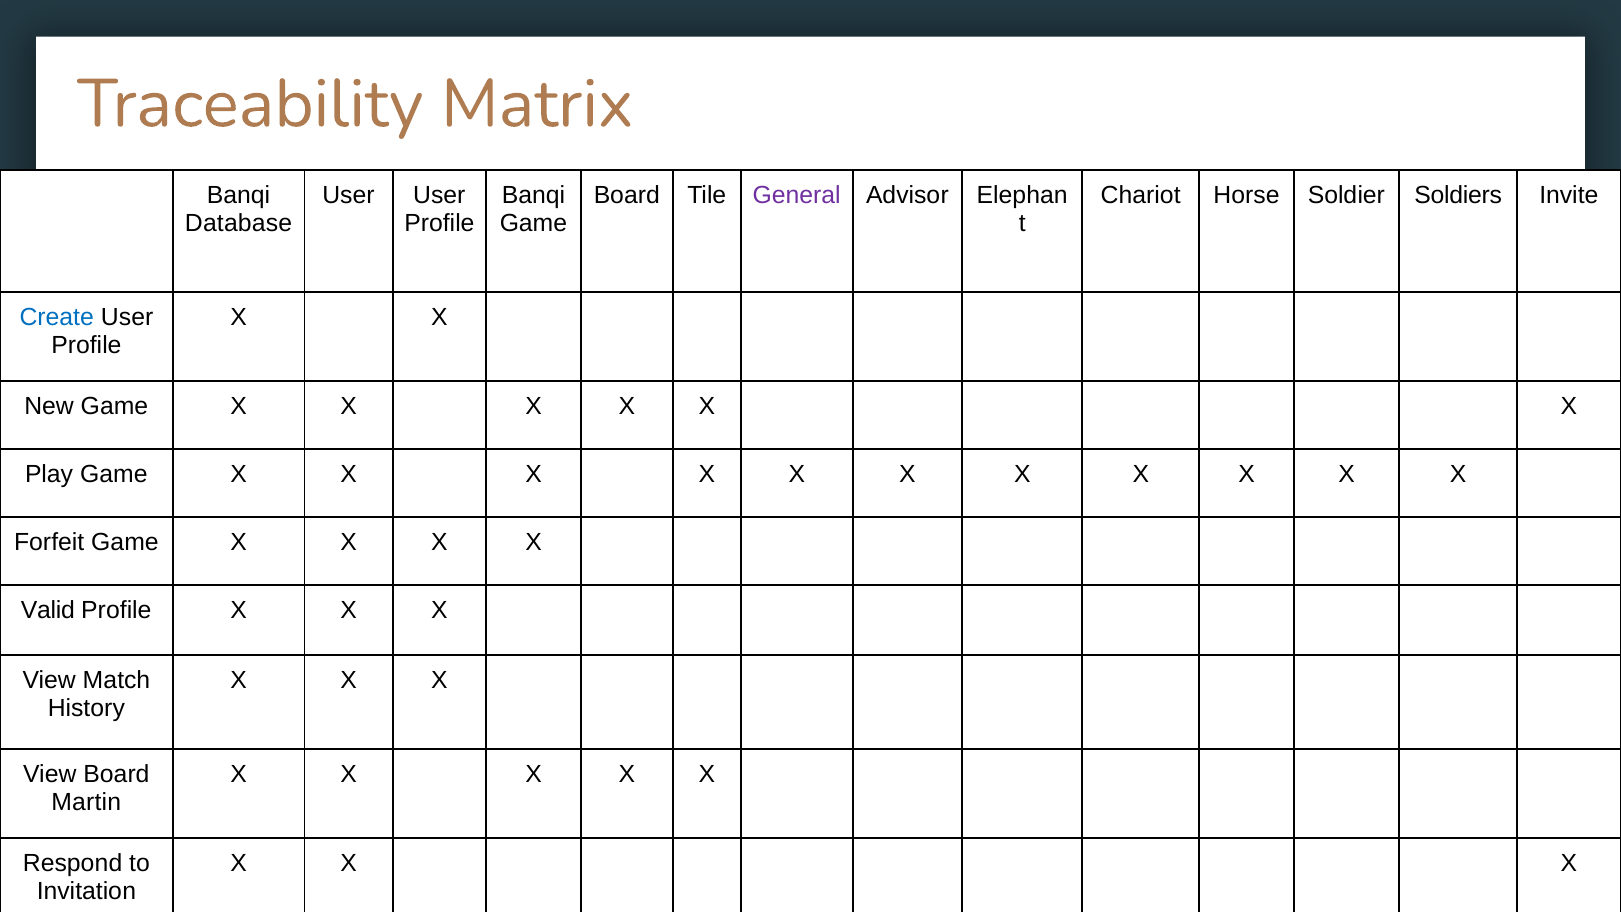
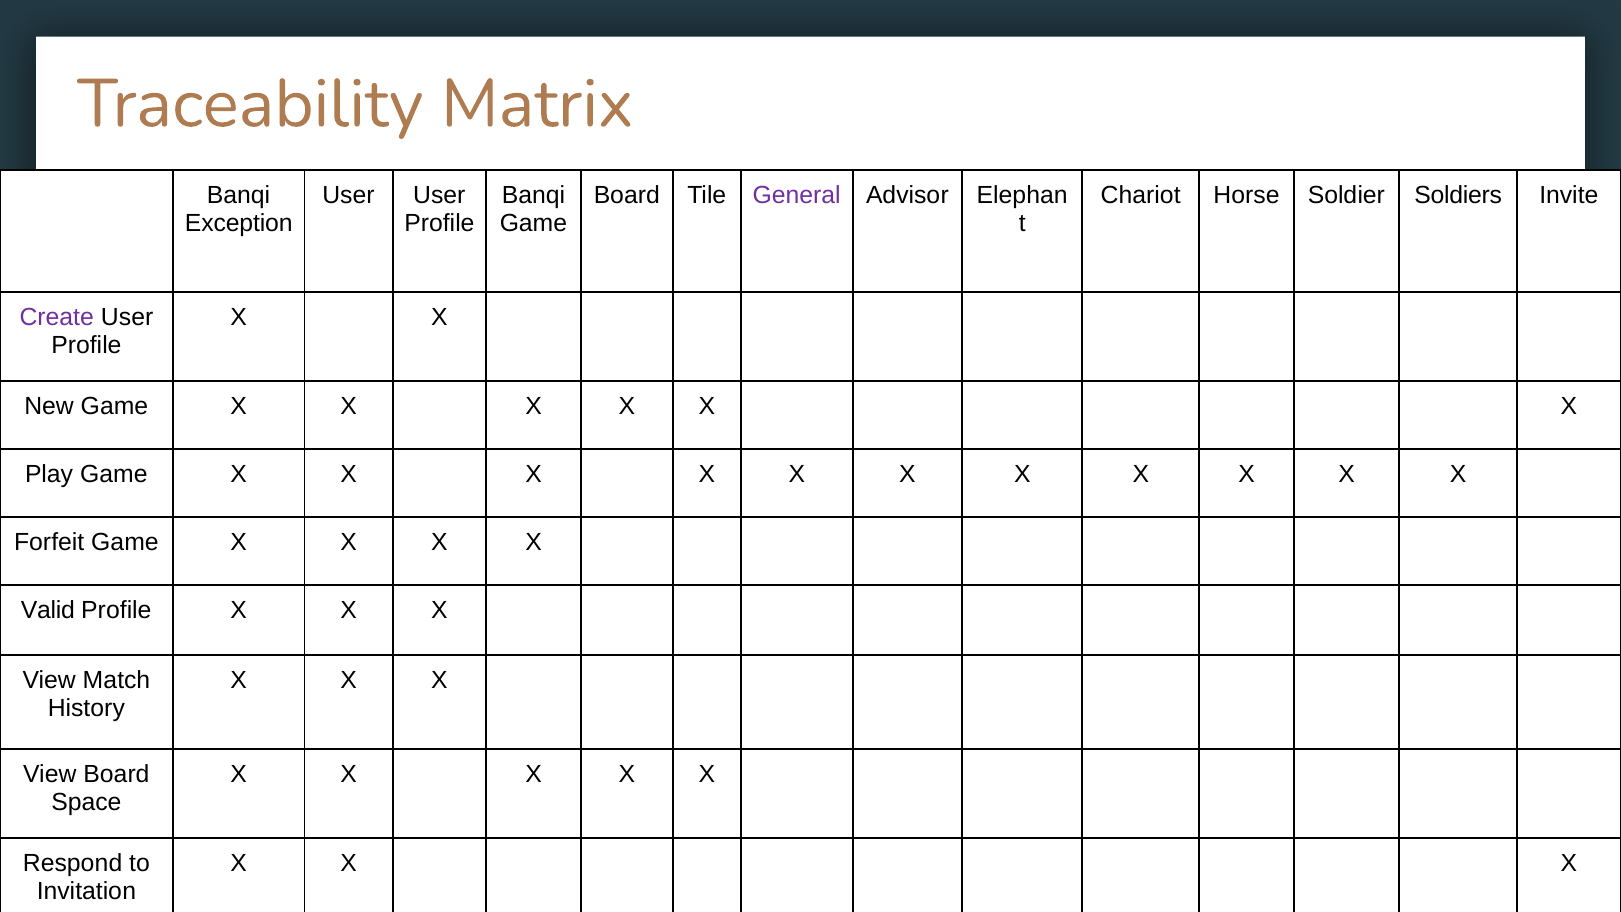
Database: Database -> Exception
Create colour: blue -> purple
Martin: Martin -> Space
